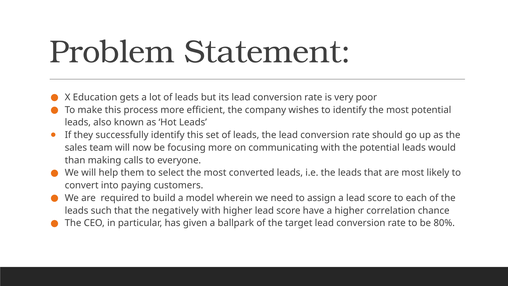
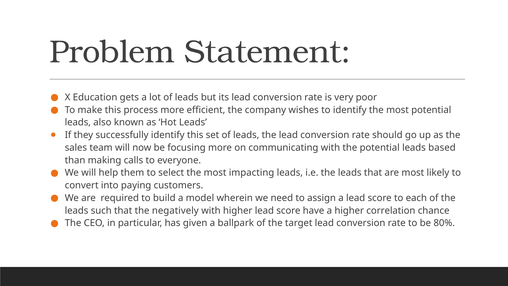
would: would -> based
converted: converted -> impacting
